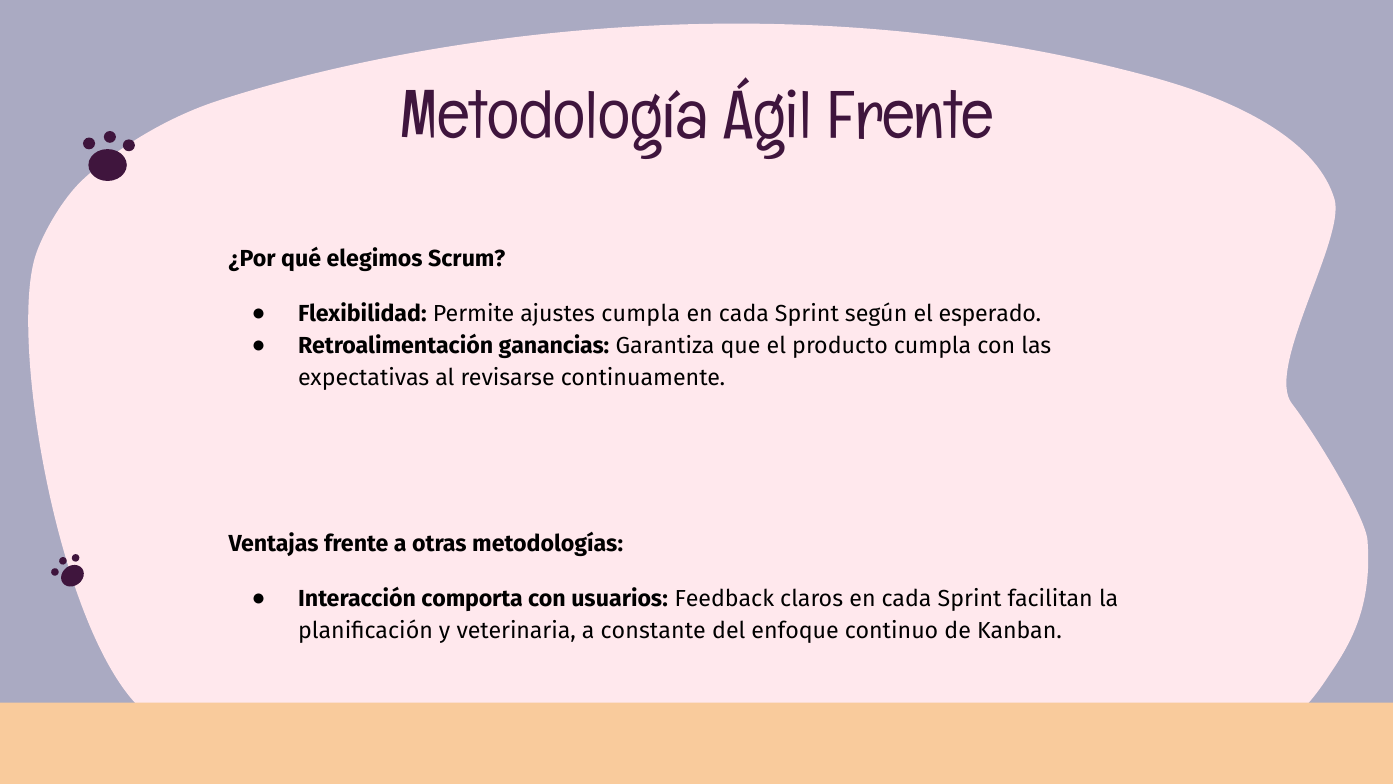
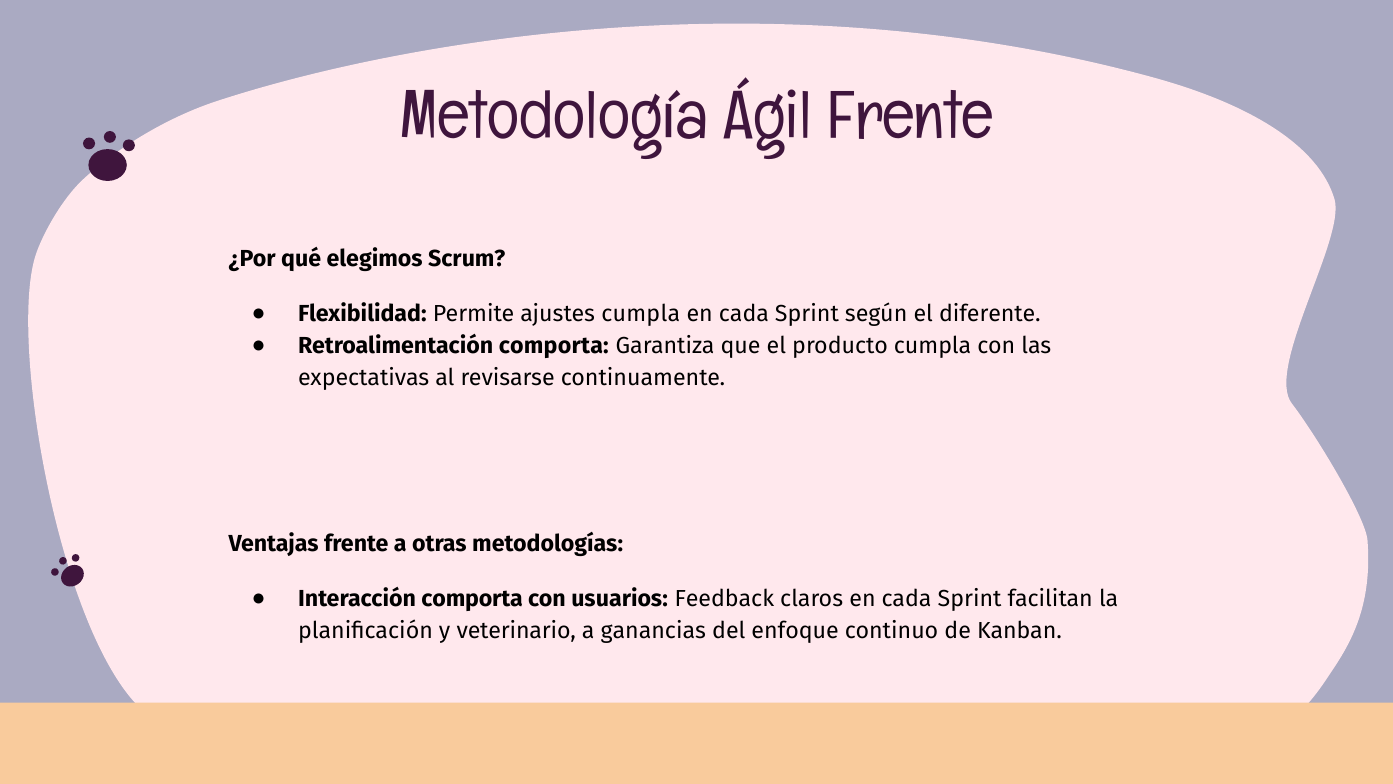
esperado: esperado -> diferente
Retroalimentación ganancias: ganancias -> comporta
veterinaria: veterinaria -> veterinario
constante: constante -> ganancias
